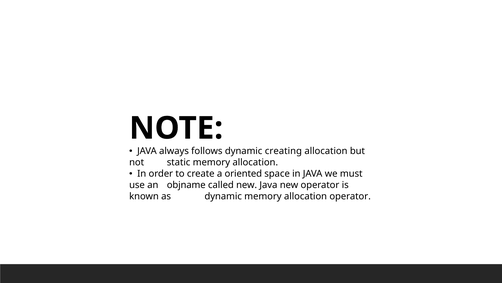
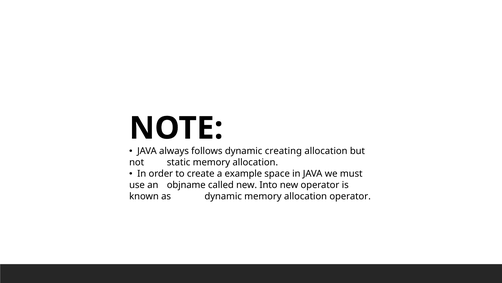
oriented: oriented -> example
new Java: Java -> Into
